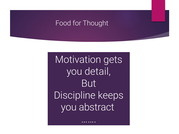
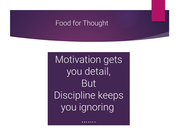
abstract: abstract -> ignoring
